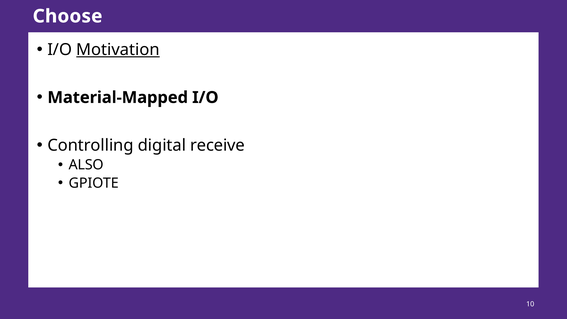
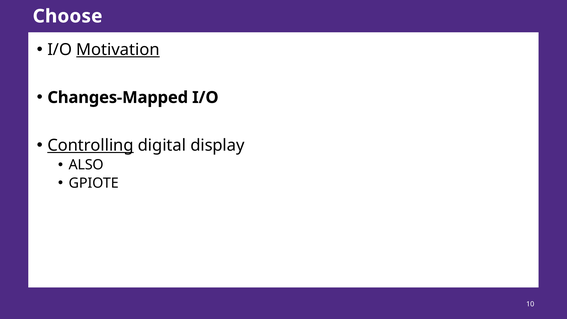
Material-Mapped: Material-Mapped -> Changes-Mapped
Controlling underline: none -> present
receive: receive -> display
